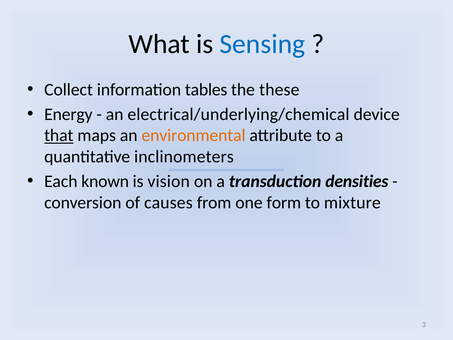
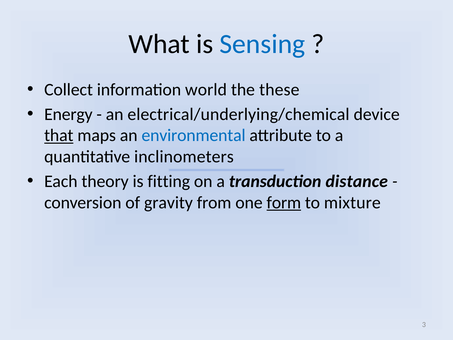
tables: tables -> world
environmental colour: orange -> blue
known: known -> theory
vision: vision -> fitting
densities: densities -> distance
causes: causes -> gravity
form underline: none -> present
